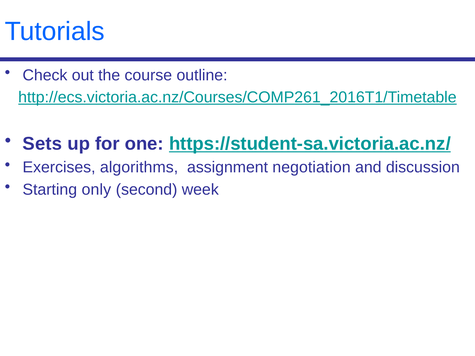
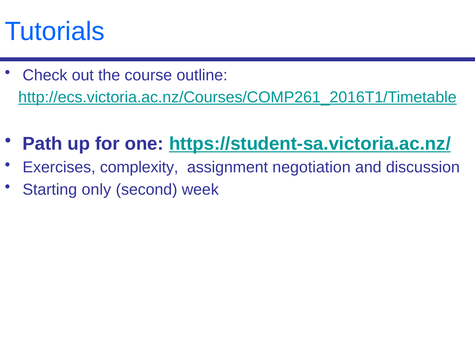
Sets: Sets -> Path
algorithms: algorithms -> complexity
